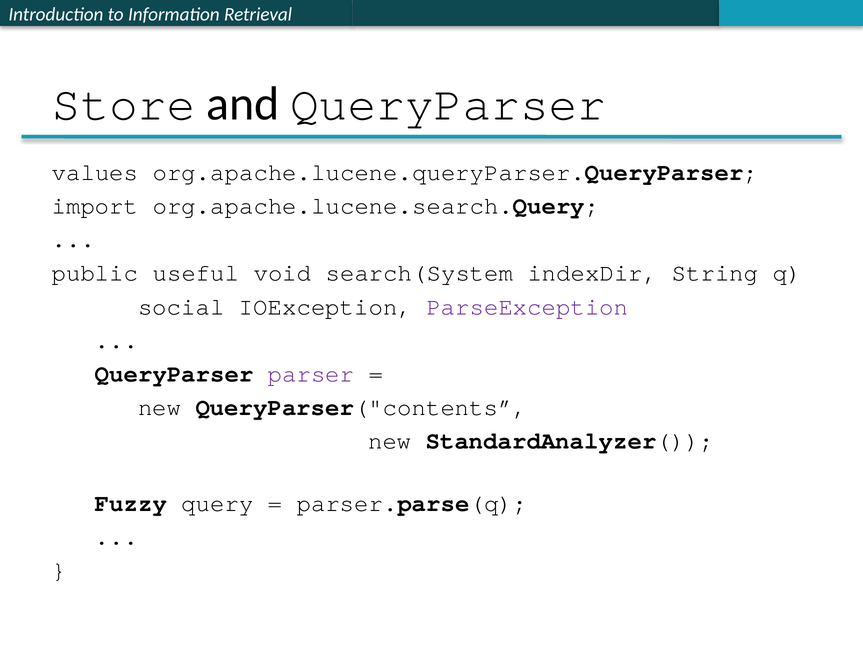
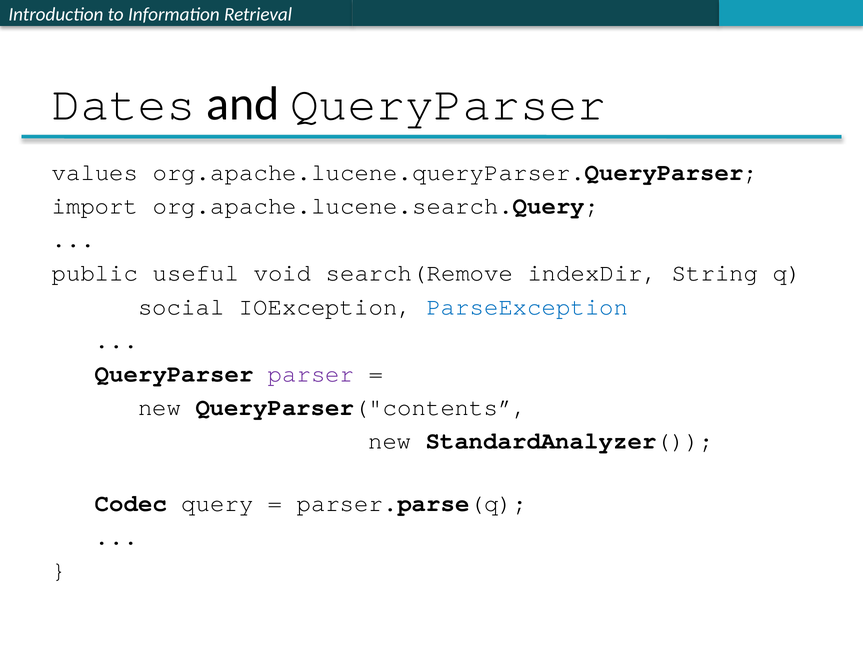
Store: Store -> Dates
search(System: search(System -> search(Remove
ParseException colour: purple -> blue
Fuzzy: Fuzzy -> Codec
